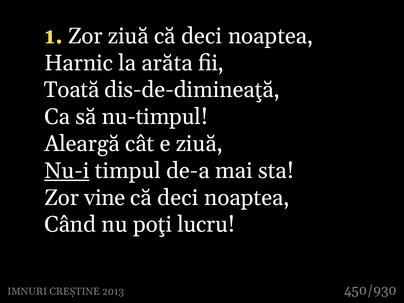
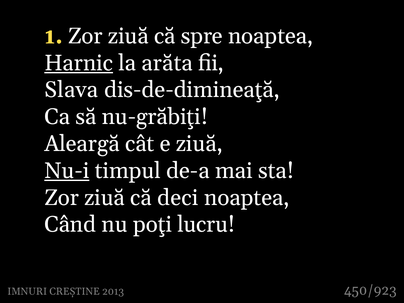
deci at (202, 36): deci -> spre
Harnic underline: none -> present
Toată: Toată -> Slava
nu-timpul: nu-timpul -> nu-grăbiţi
vine at (105, 198): vine -> ziuă
450/930: 450/930 -> 450/923
